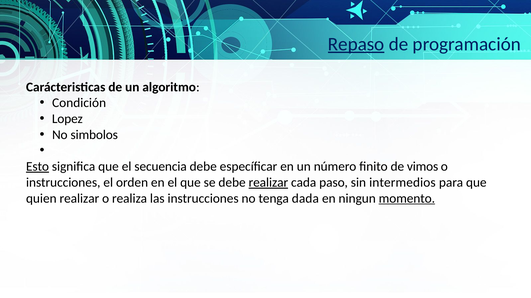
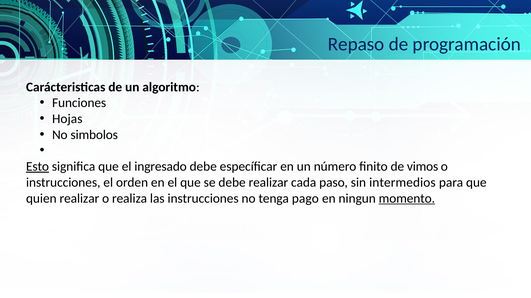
Repaso underline: present -> none
Condición: Condición -> Funciones
Lopez: Lopez -> Hojas
secuencia: secuencia -> ingresado
realizar at (268, 183) underline: present -> none
dada: dada -> pago
